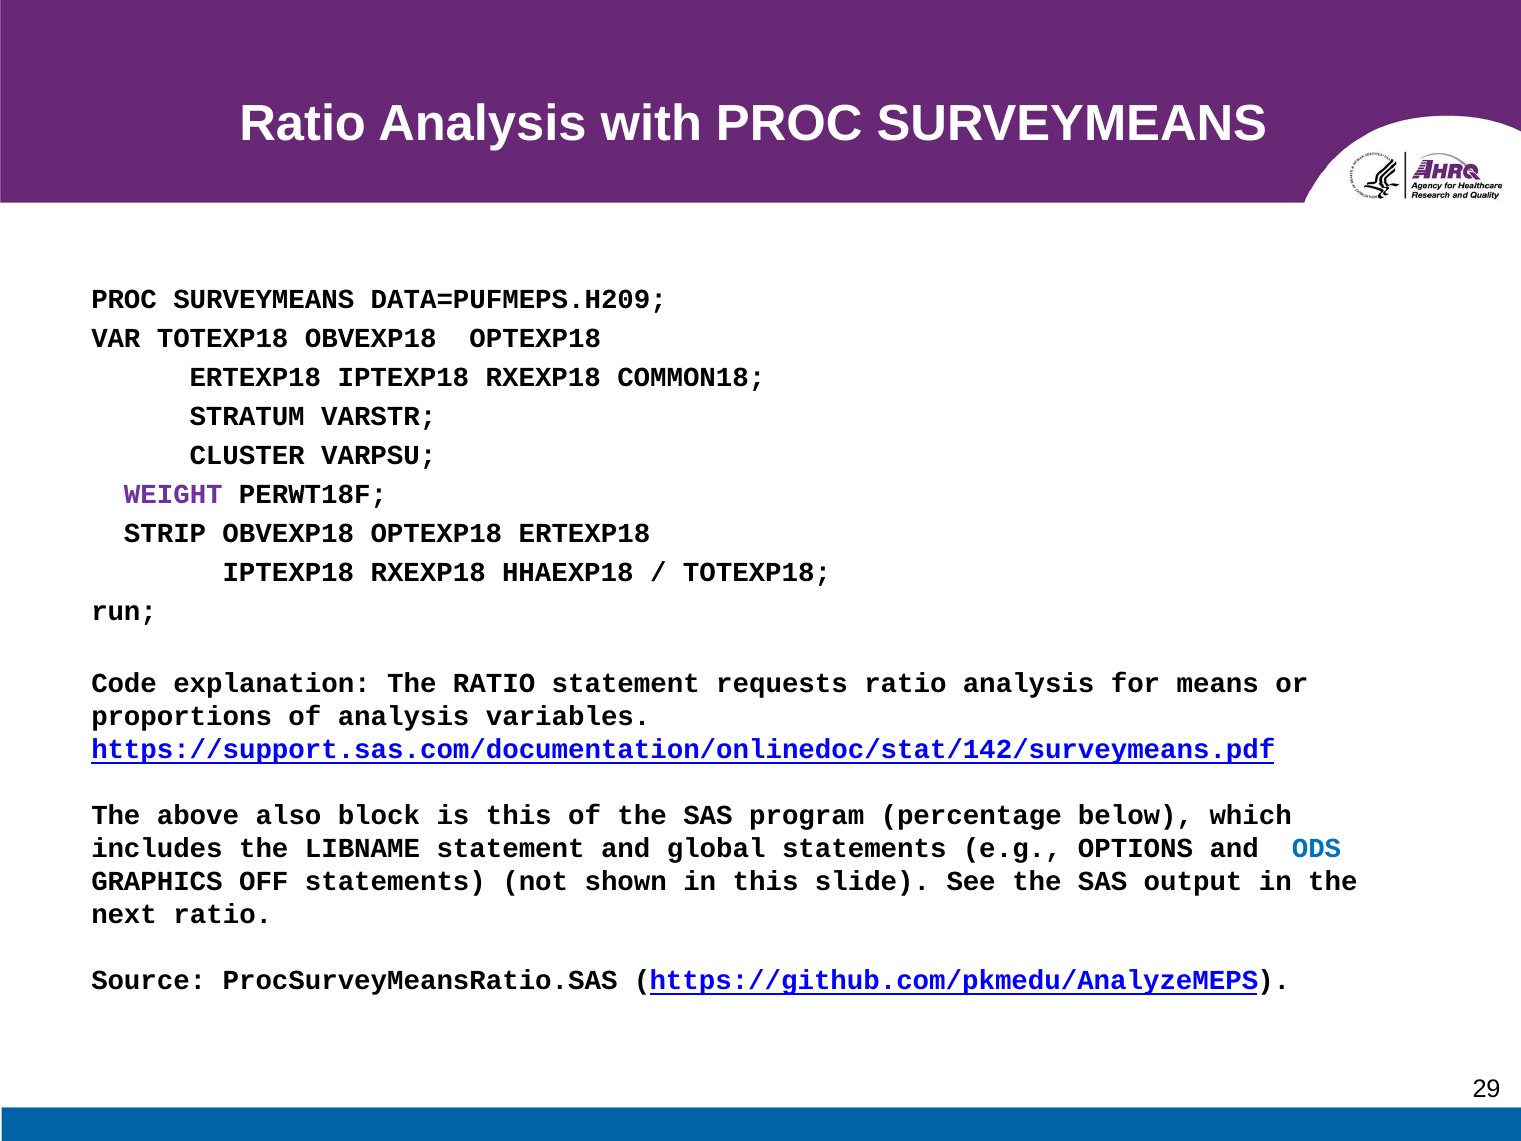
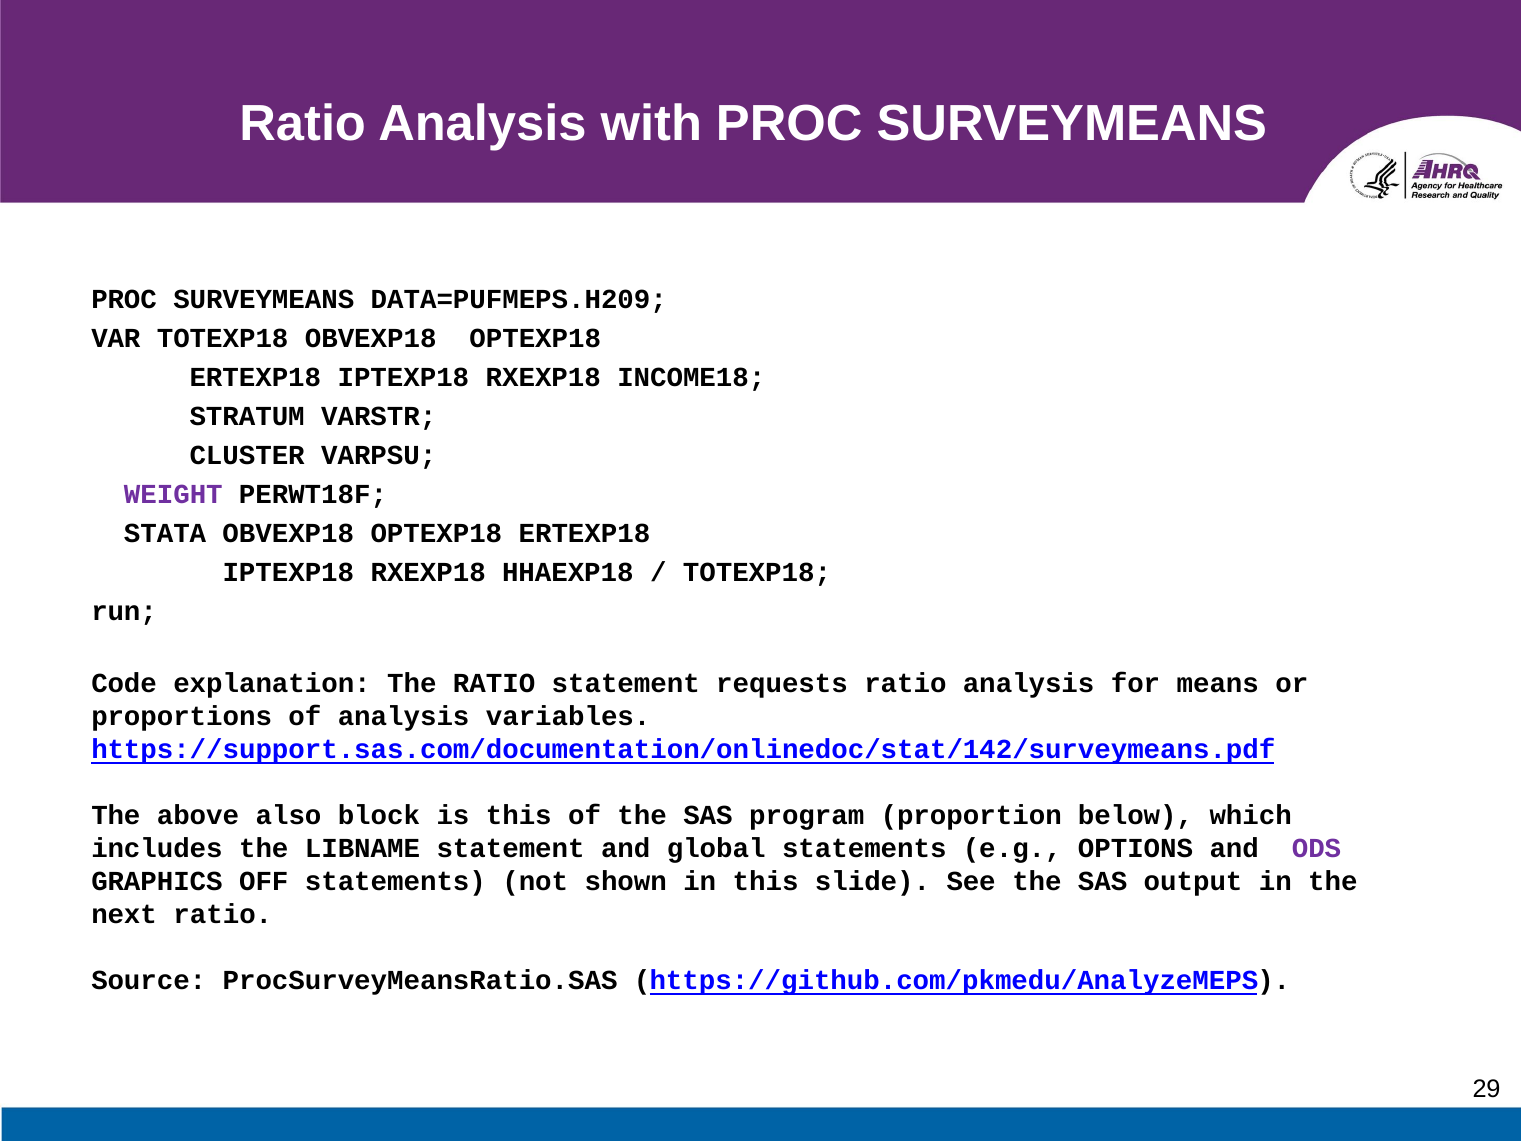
COMMON18: COMMON18 -> INCOME18
STRIP: STRIP -> STATA
percentage: percentage -> proportion
ODS colour: blue -> purple
